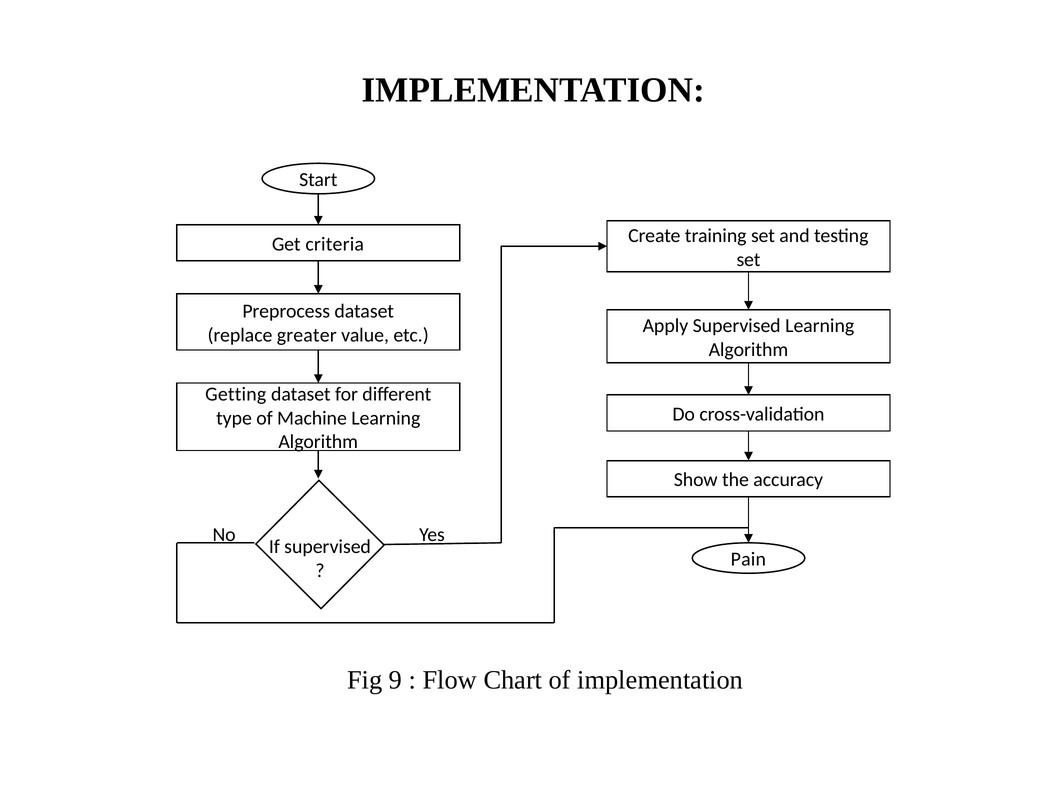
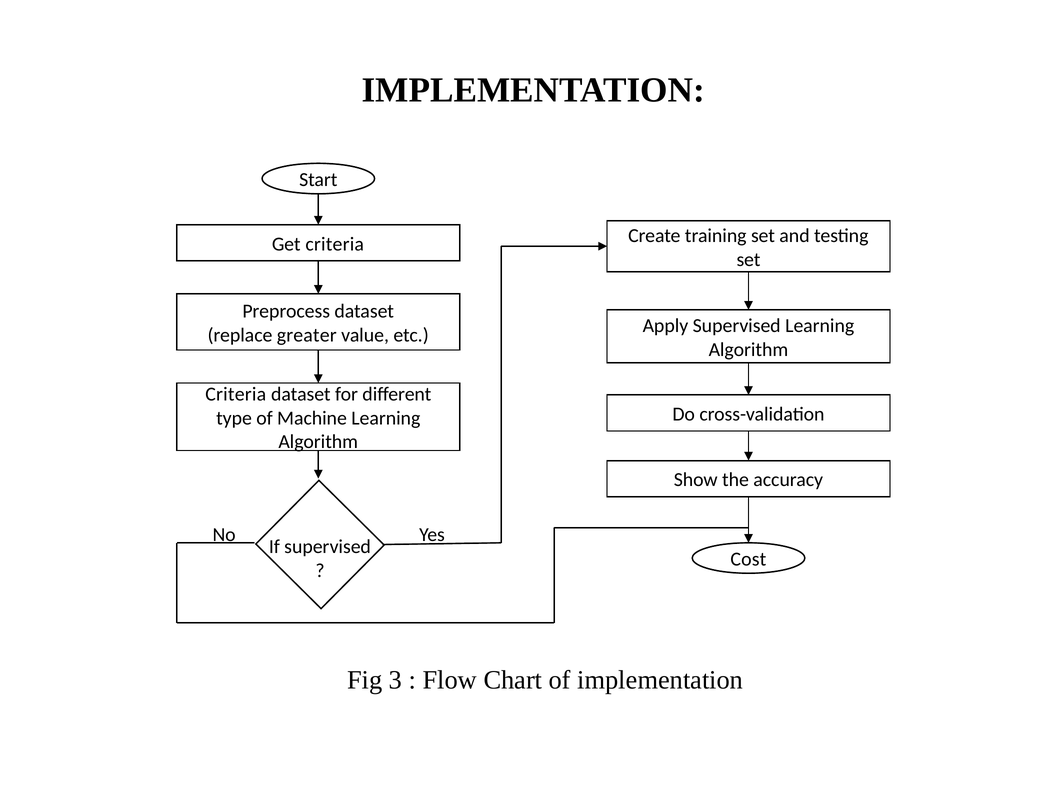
Getting at (236, 395): Getting -> Criteria
Pain: Pain -> Cost
9: 9 -> 3
